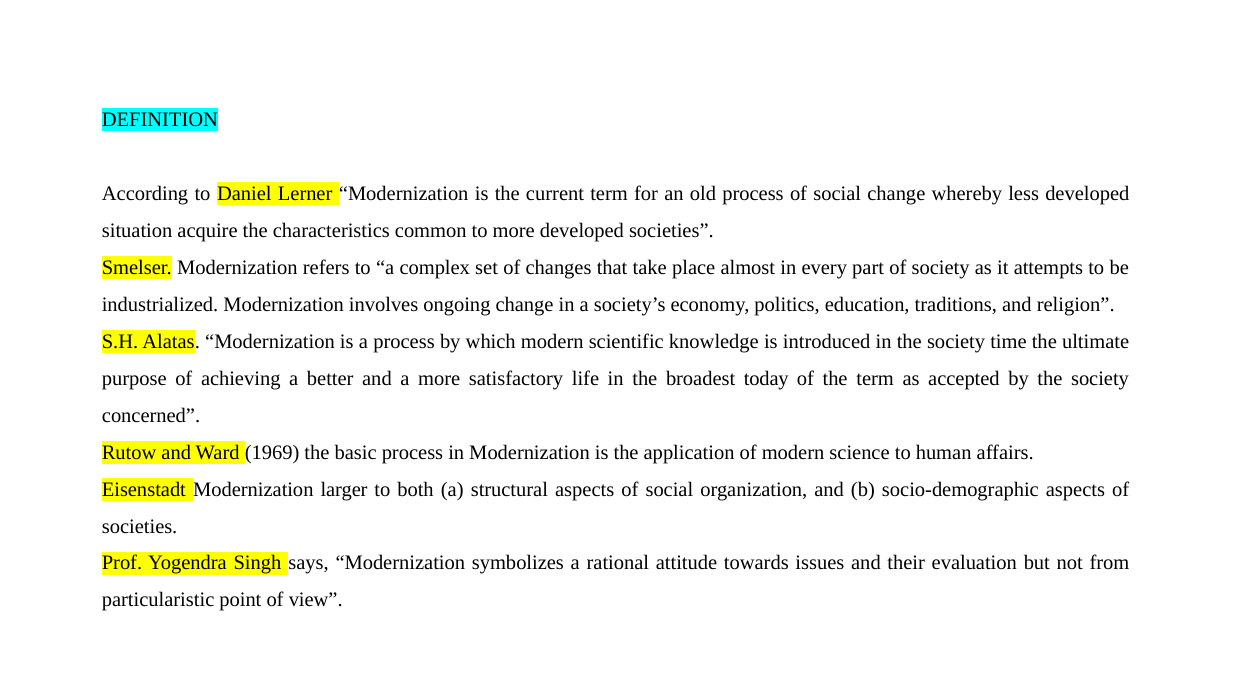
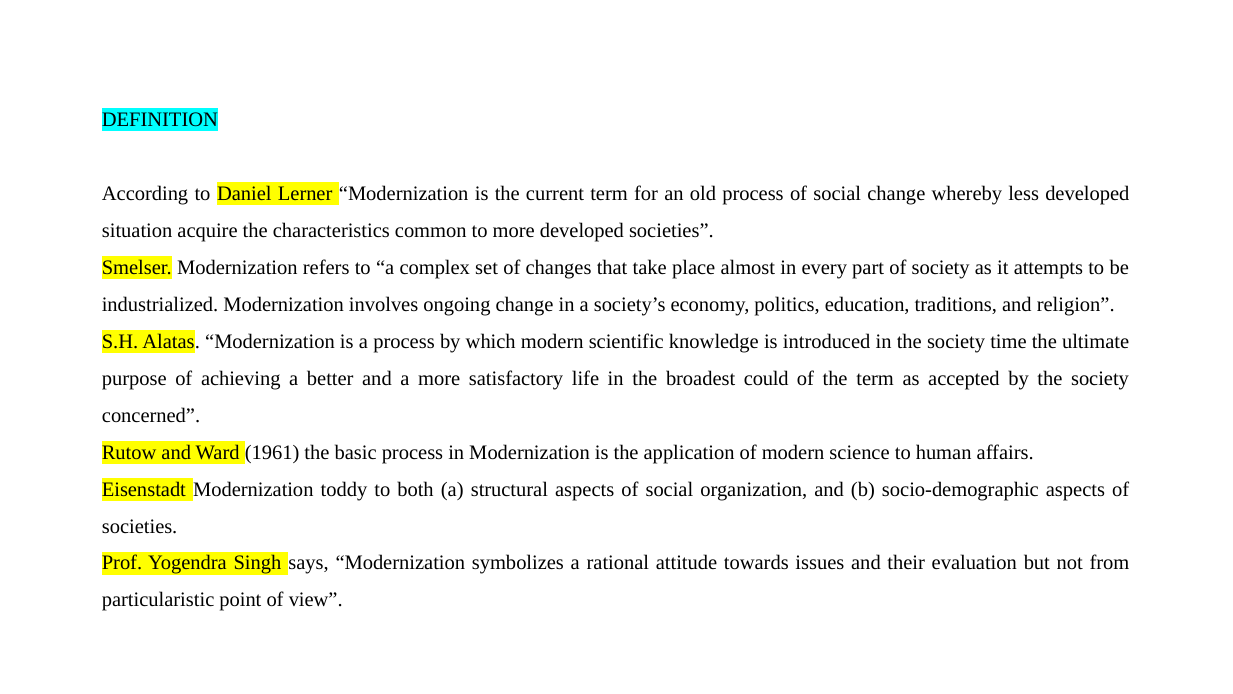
today: today -> could
1969: 1969 -> 1961
larger: larger -> toddy
